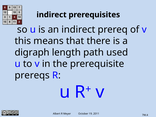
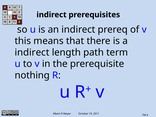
digraph at (32, 52): digraph -> indirect
used: used -> term
prereqs: prereqs -> nothing
